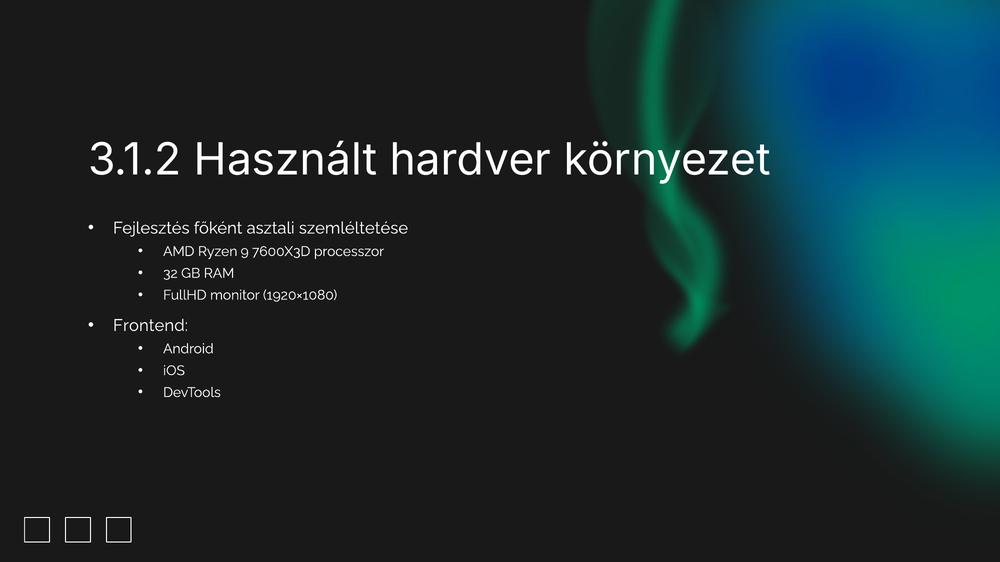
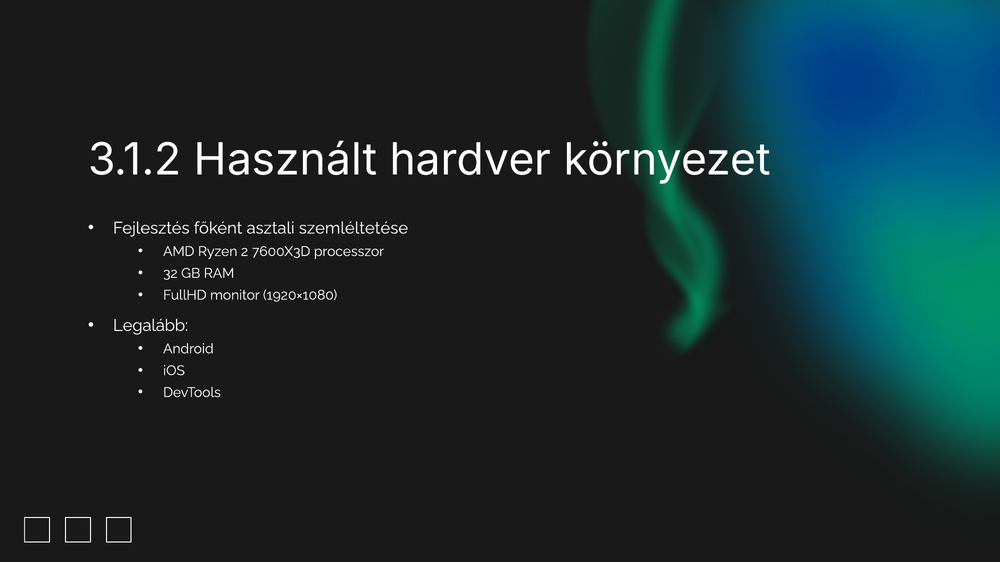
9: 9 -> 2
Frontend: Frontend -> Legalább
